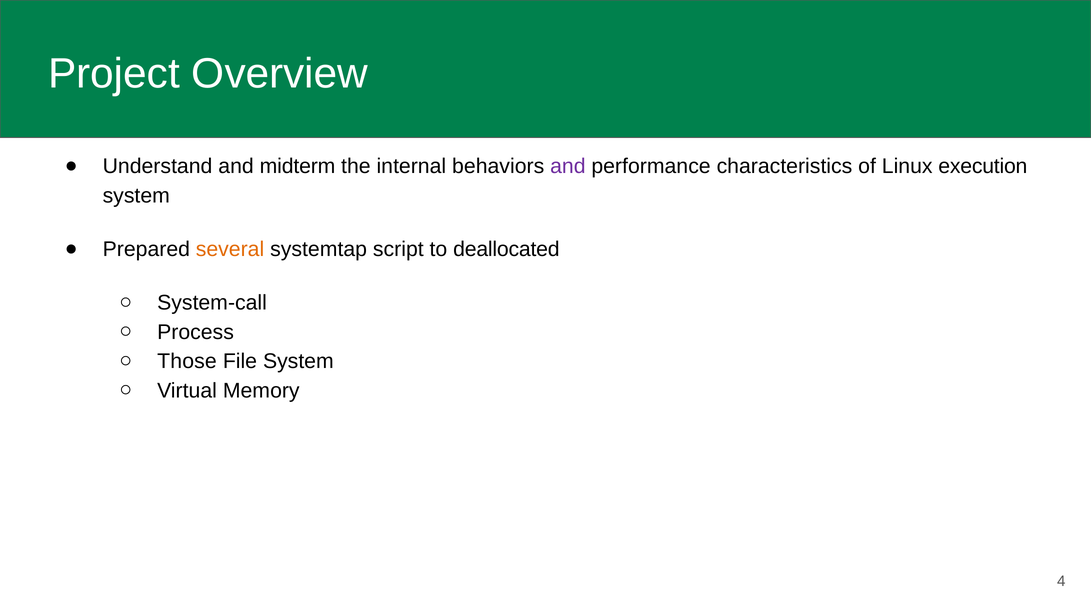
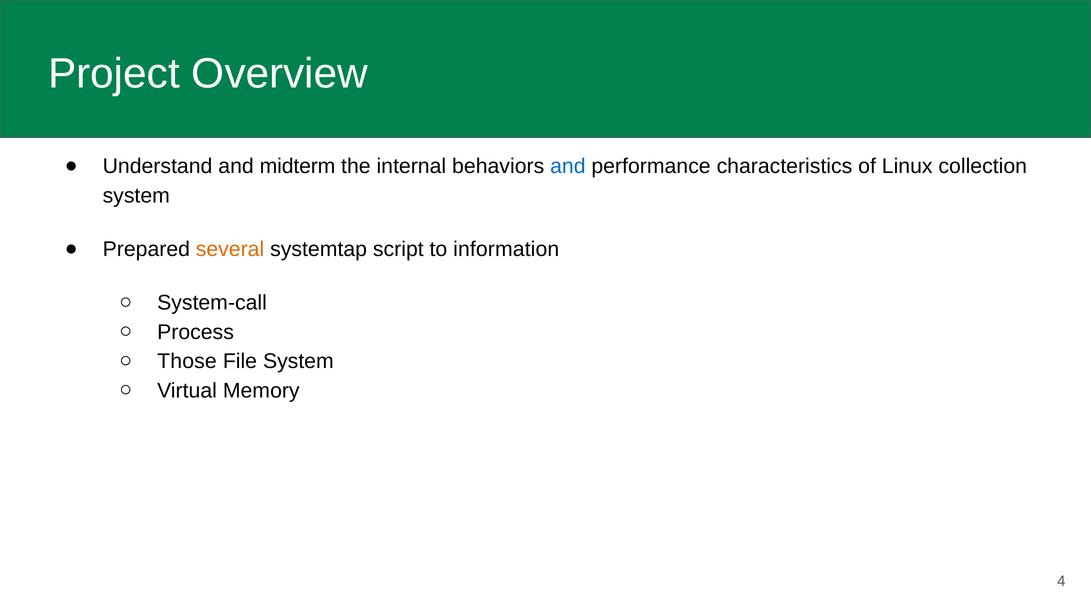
and at (568, 166) colour: purple -> blue
execution: execution -> collection
deallocated: deallocated -> information
